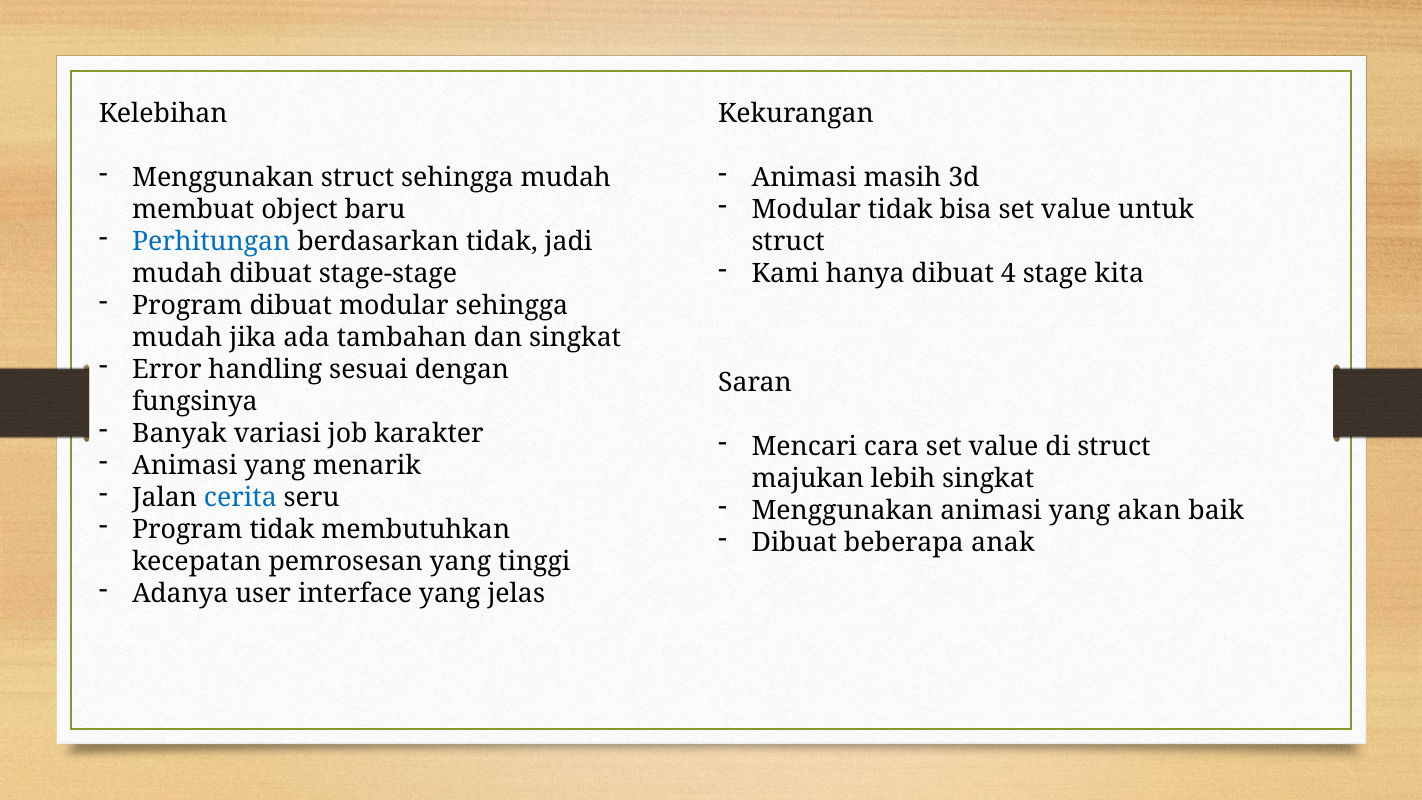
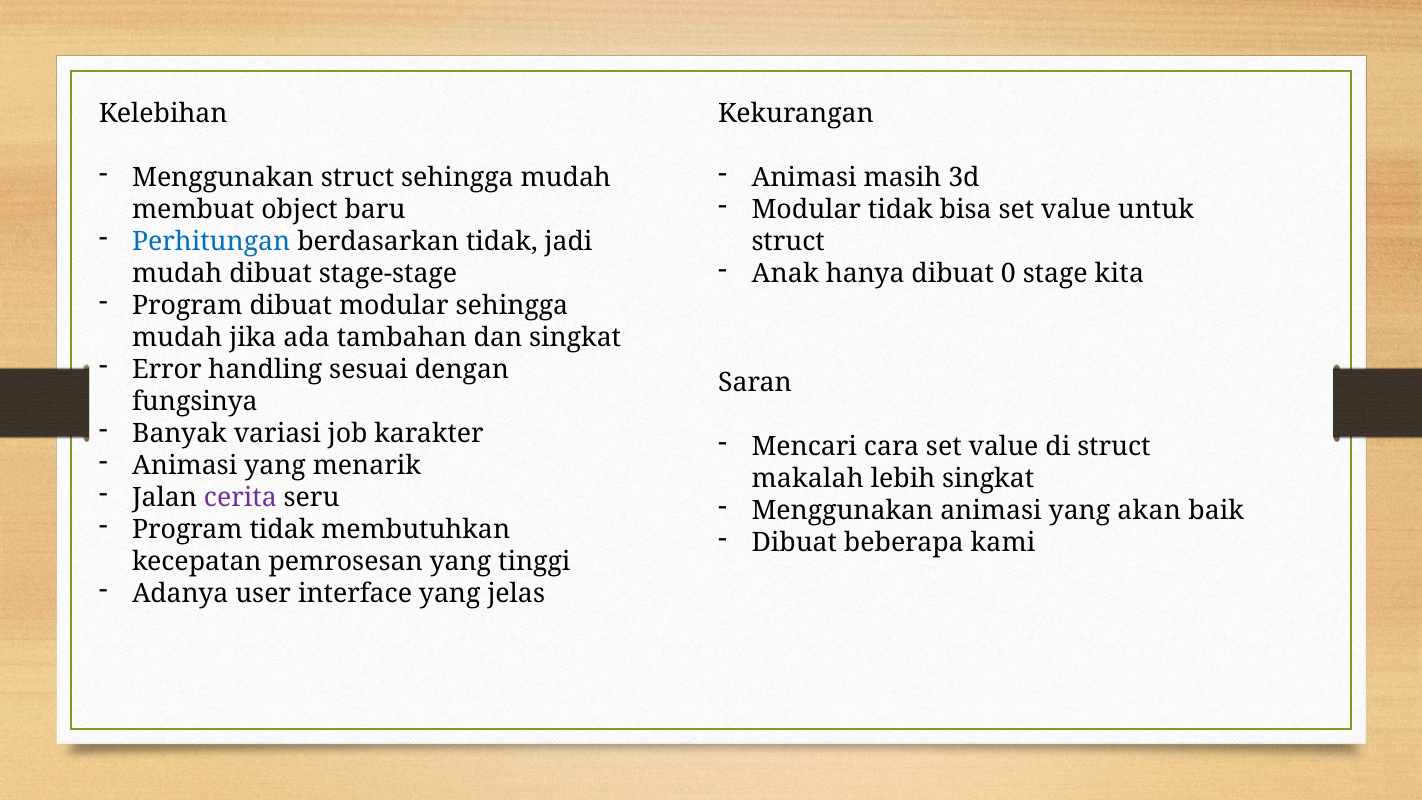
Kami: Kami -> Anak
4: 4 -> 0
majukan: majukan -> makalah
cerita colour: blue -> purple
anak: anak -> kami
